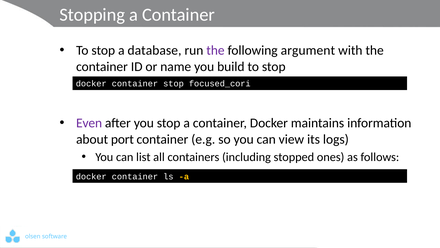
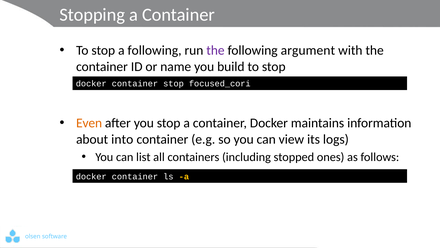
a database: database -> following
Even colour: purple -> orange
port: port -> into
